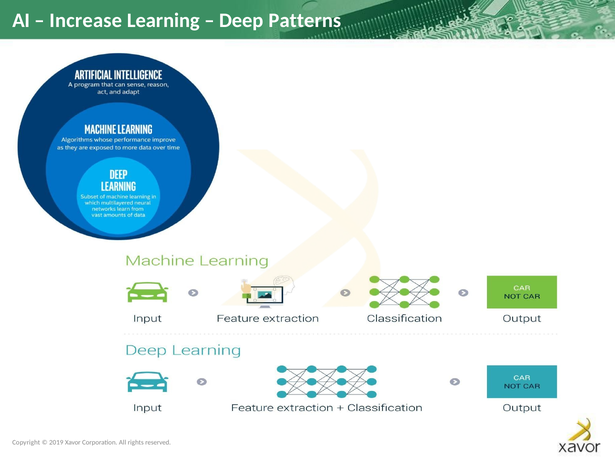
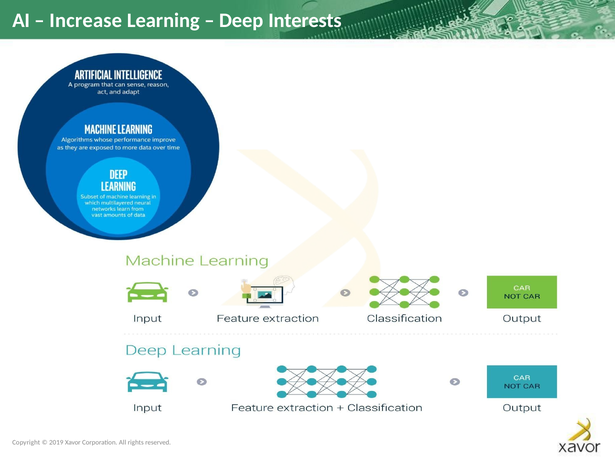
Patterns: Patterns -> Interests
